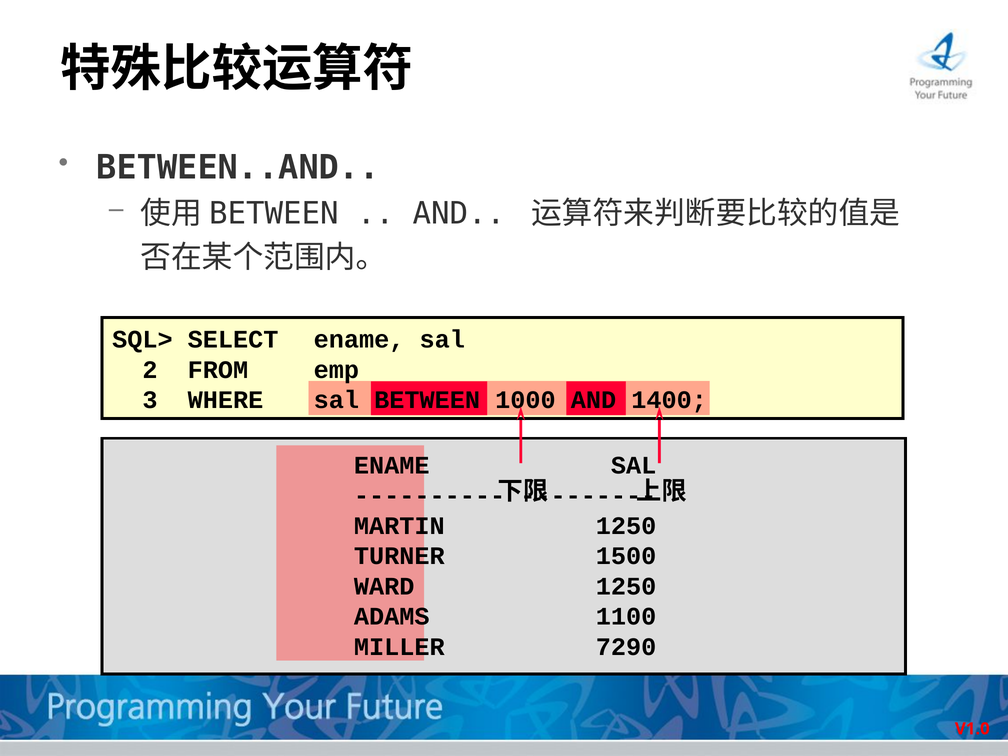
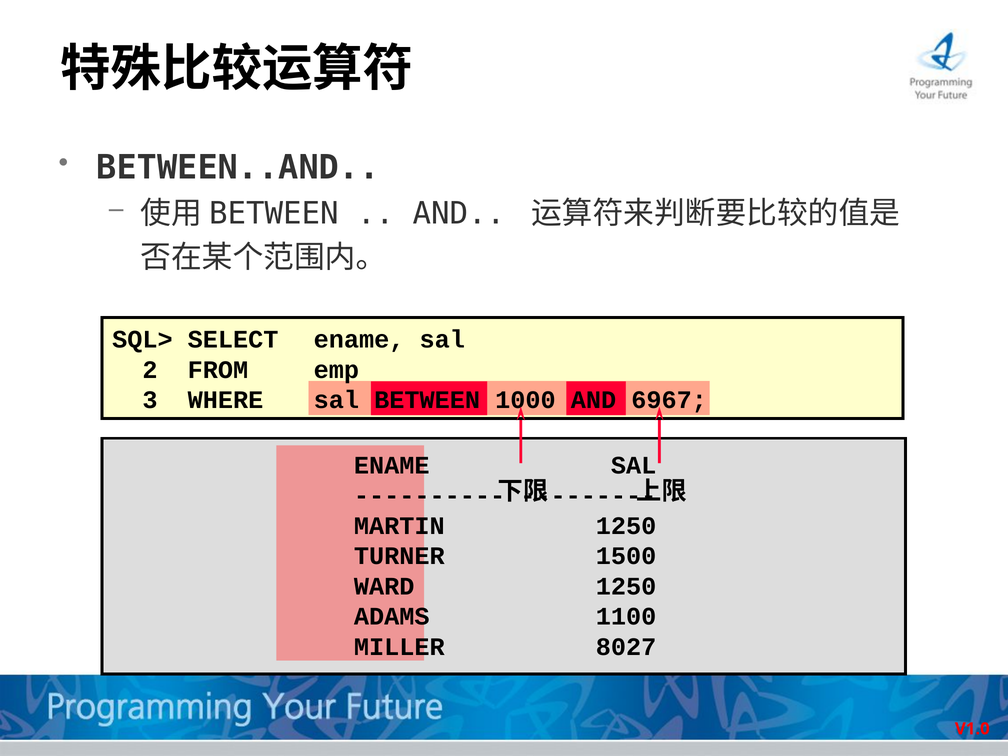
1400: 1400 -> 6967
7290: 7290 -> 8027
